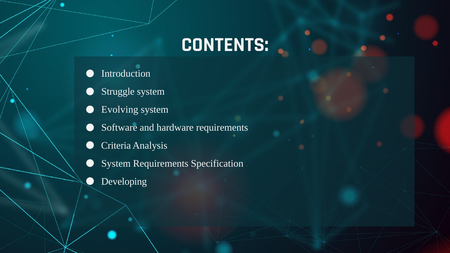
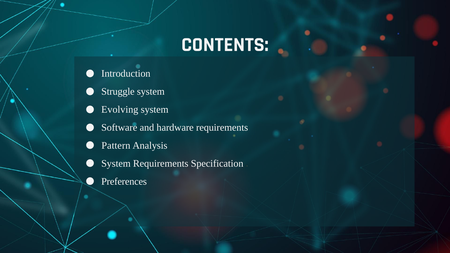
Criteria: Criteria -> Pattern
Developing: Developing -> Preferences
